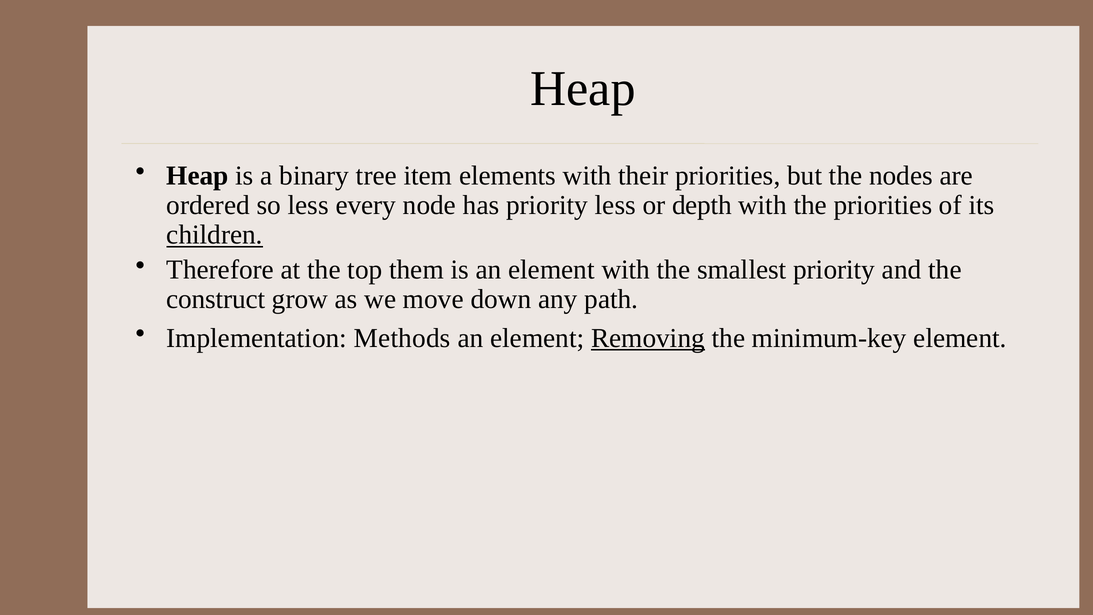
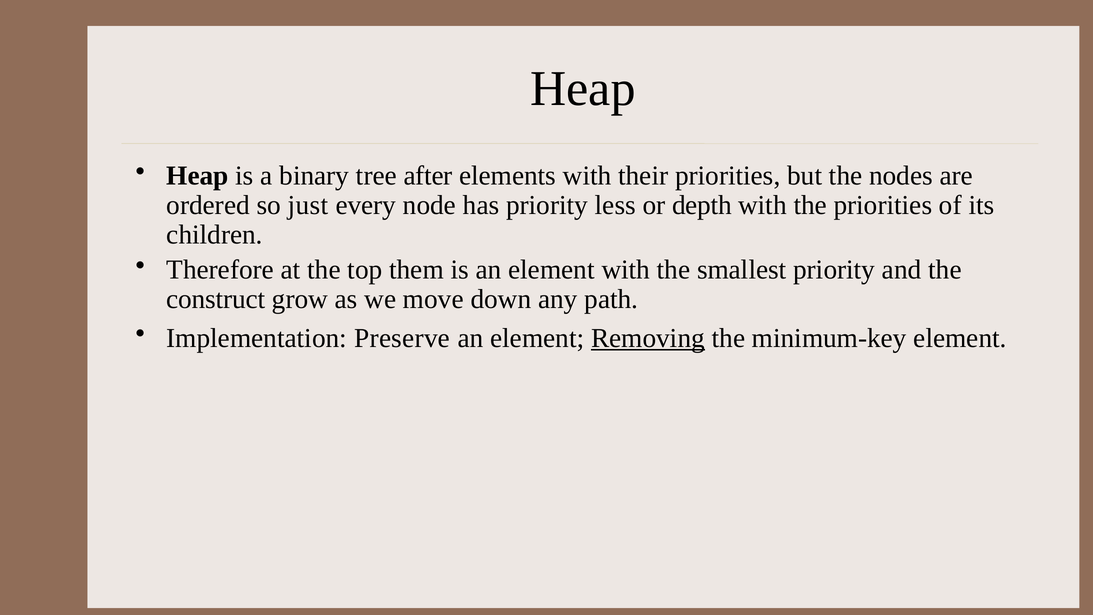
item: item -> after
so less: less -> just
children underline: present -> none
Methods: Methods -> Preserve
